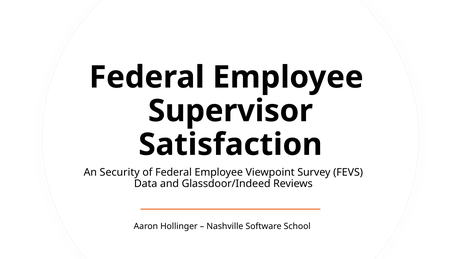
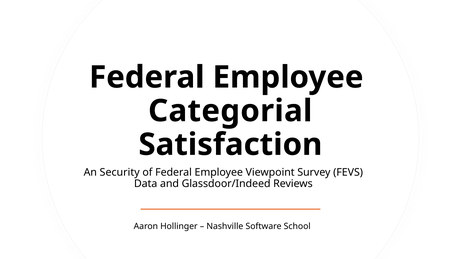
Supervisor: Supervisor -> Categorial
